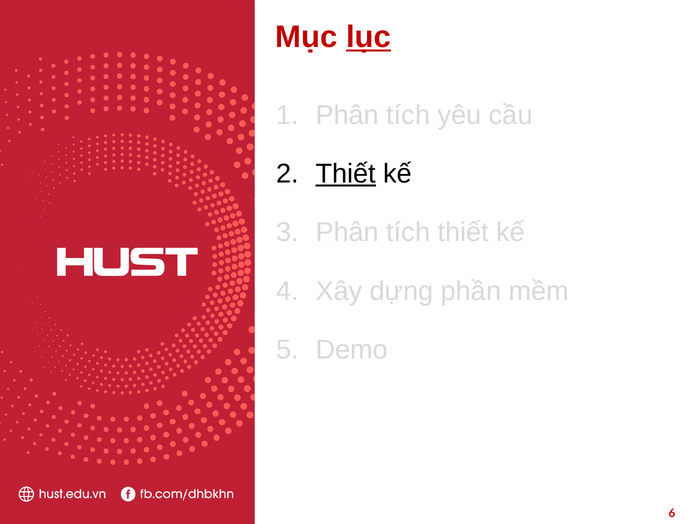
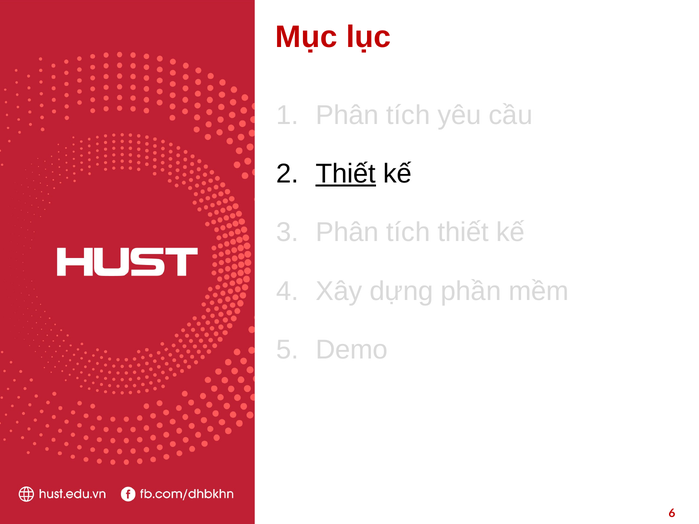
lục underline: present -> none
